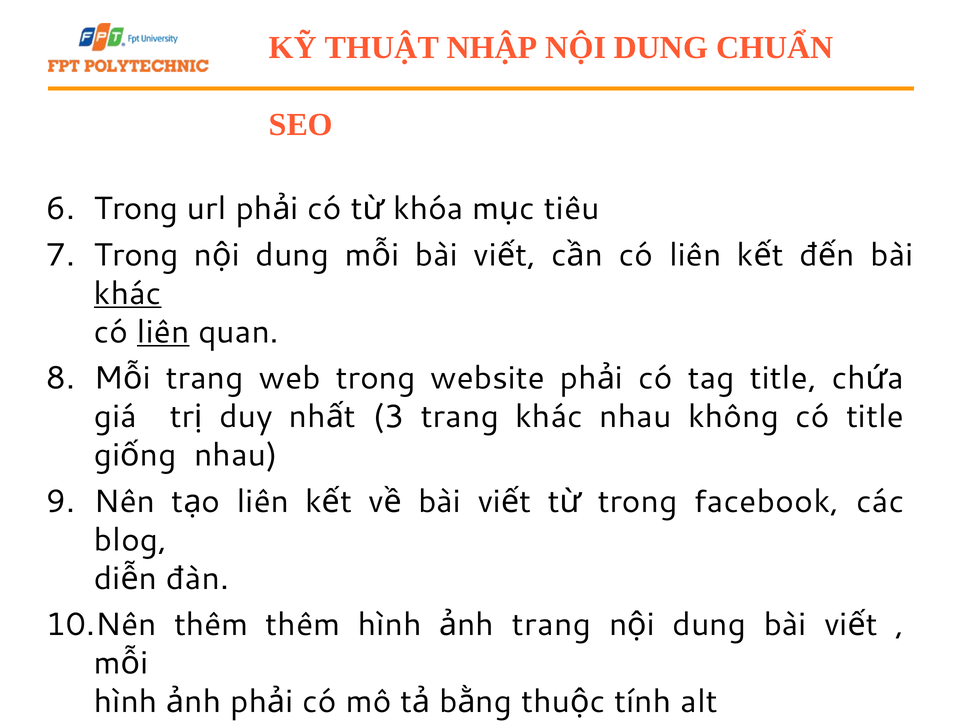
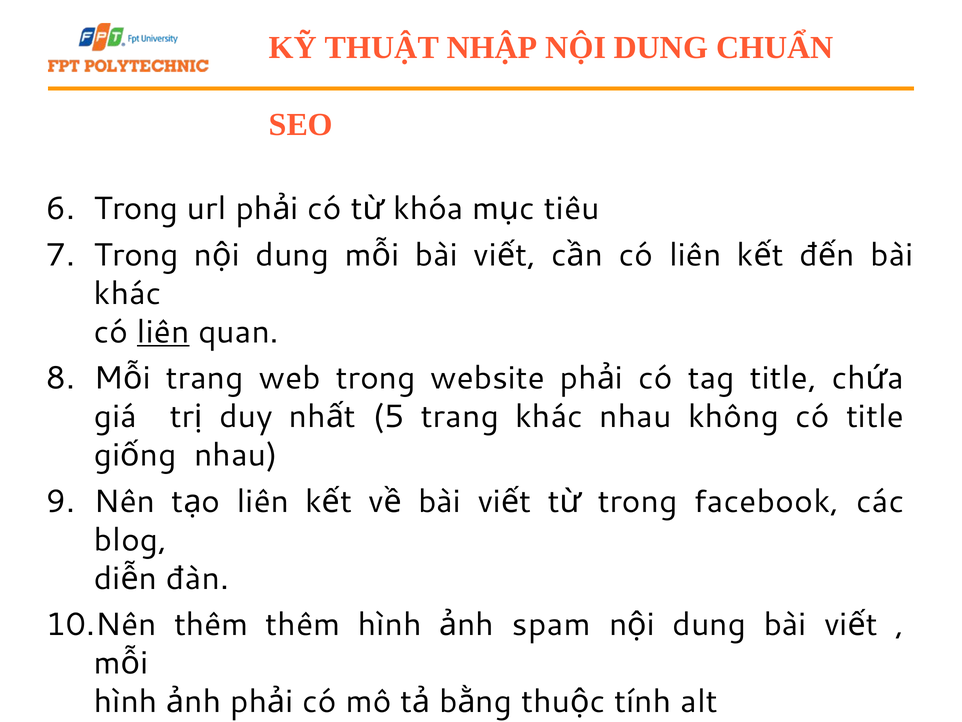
khác at (128, 293) underline: present -> none
3: 3 -> 5
trang at (551, 624): trang -> spam
